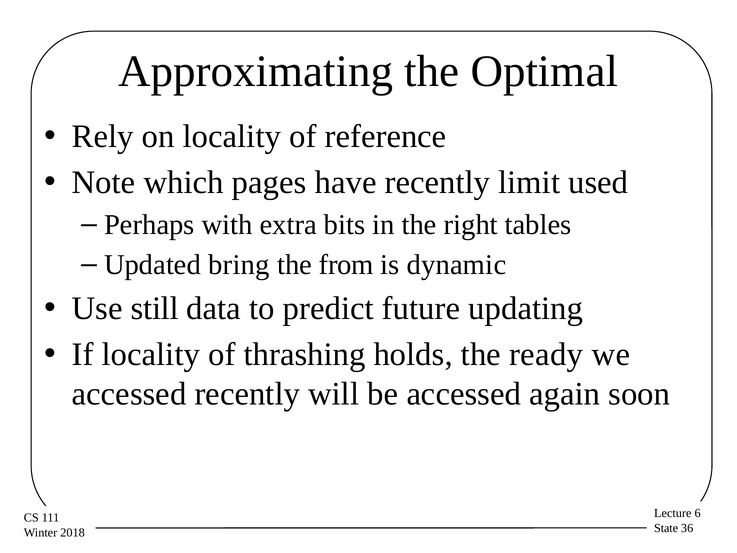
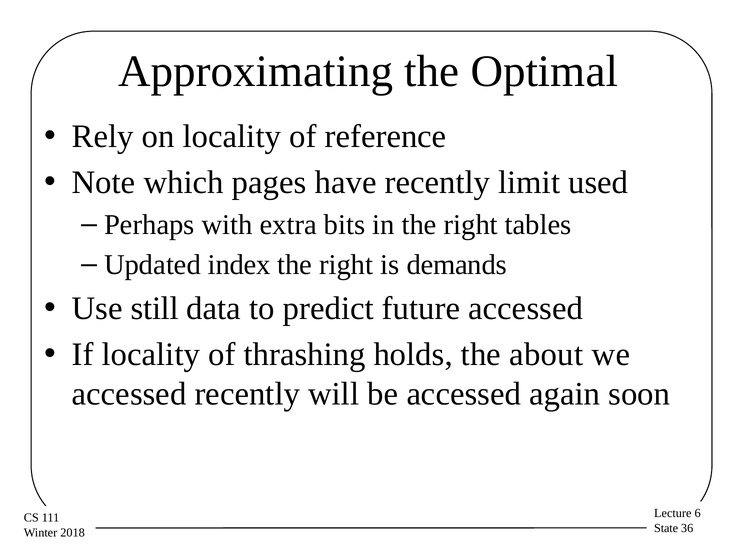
bring: bring -> index
from at (346, 265): from -> right
dynamic: dynamic -> demands
future updating: updating -> accessed
ready: ready -> about
